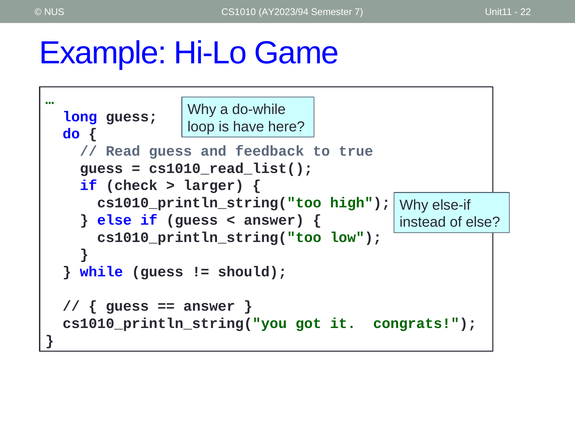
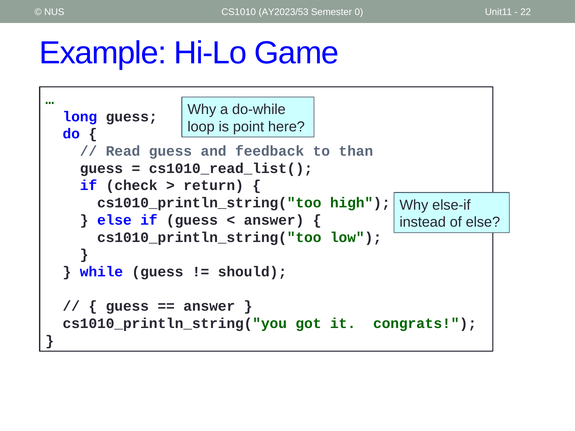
AY2023/94: AY2023/94 -> AY2023/53
7: 7 -> 0
have: have -> point
true: true -> than
larger: larger -> return
